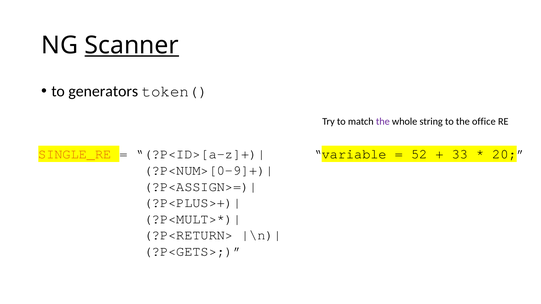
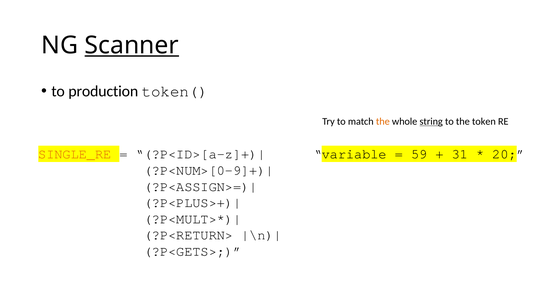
generators: generators -> production
the at (383, 122) colour: purple -> orange
string underline: none -> present
office: office -> token
52: 52 -> 59
33: 33 -> 31
